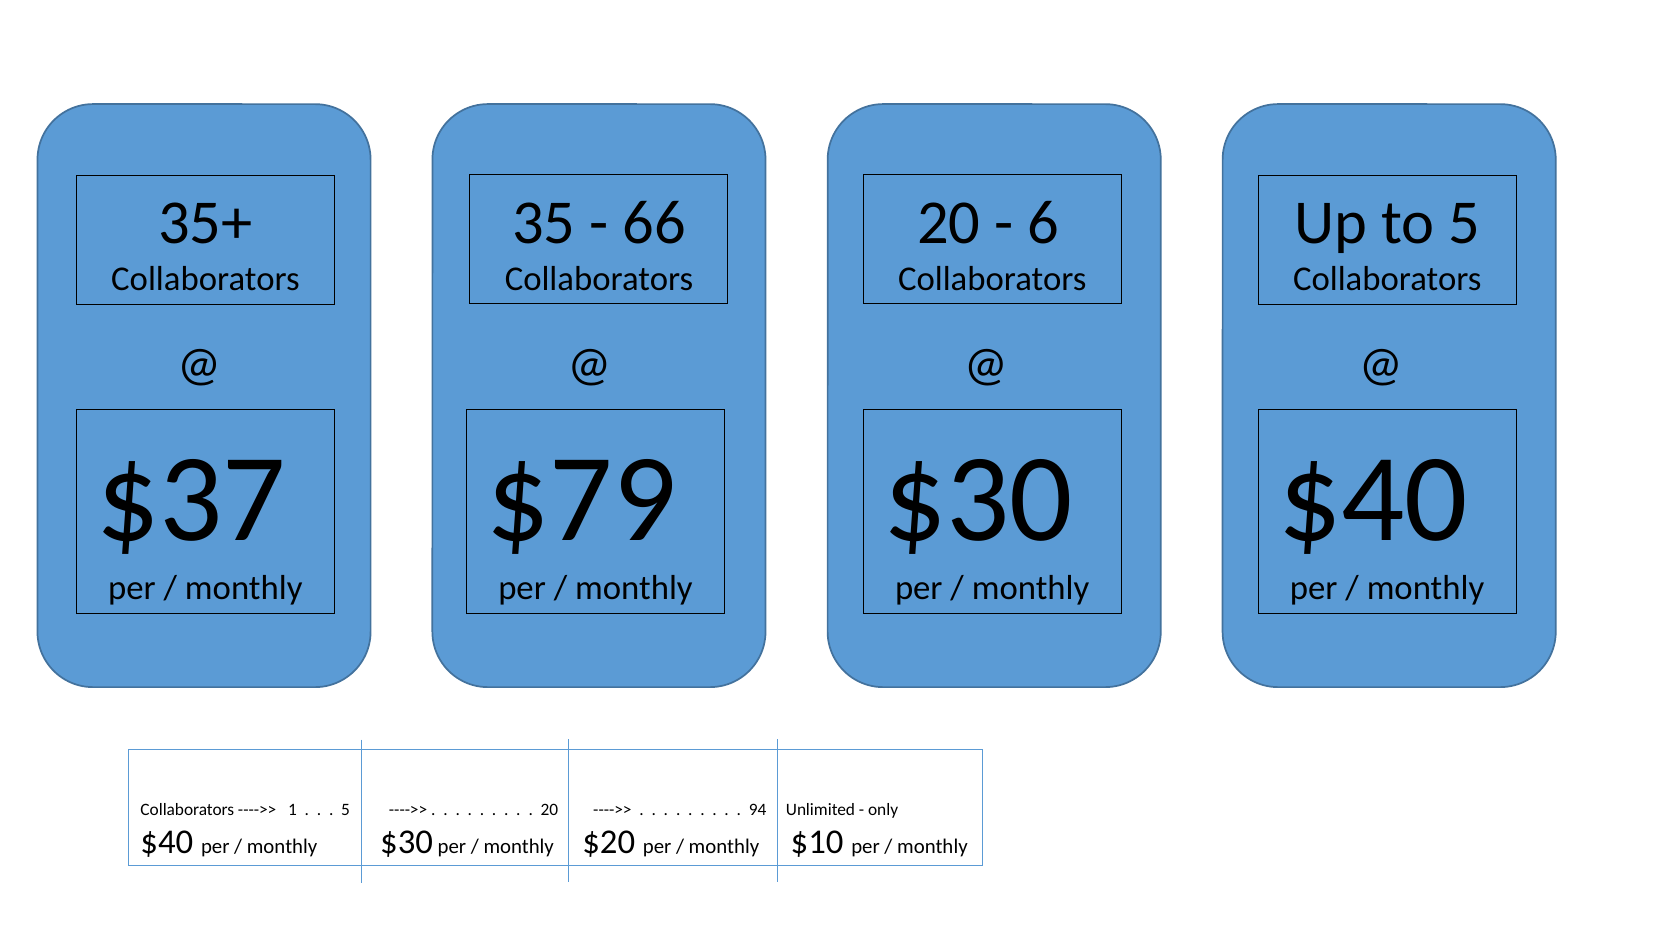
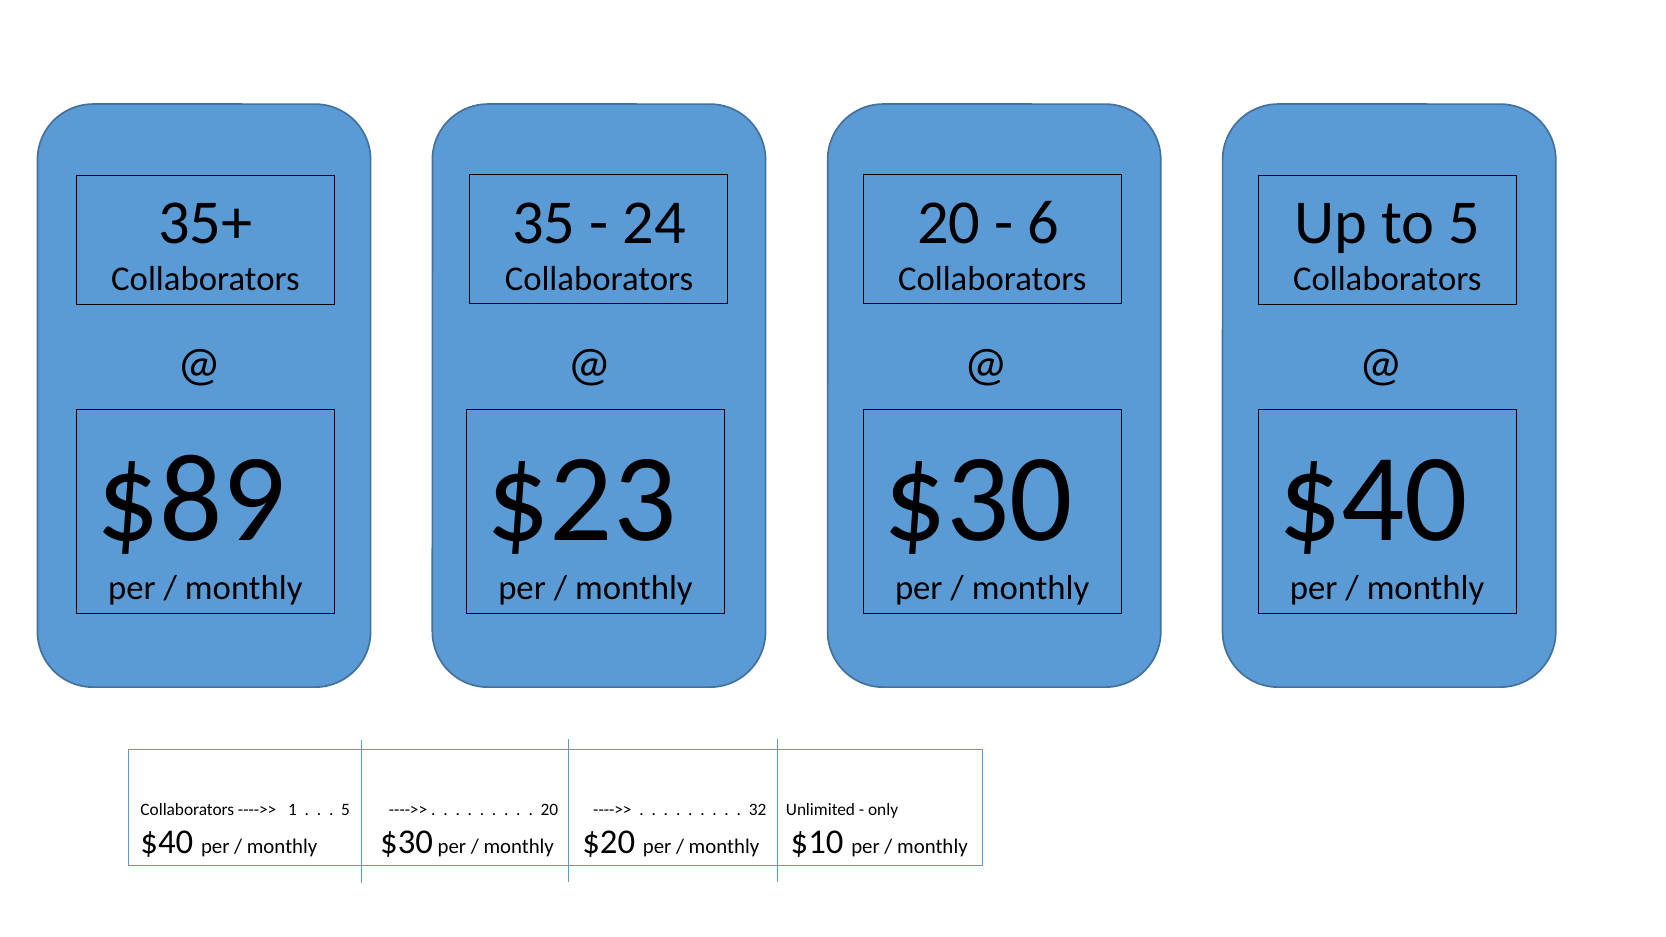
66: 66 -> 24
$37: $37 -> $89
$79: $79 -> $23
94: 94 -> 32
